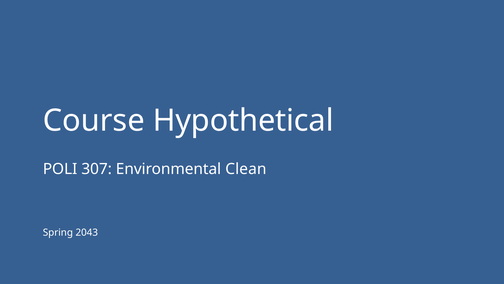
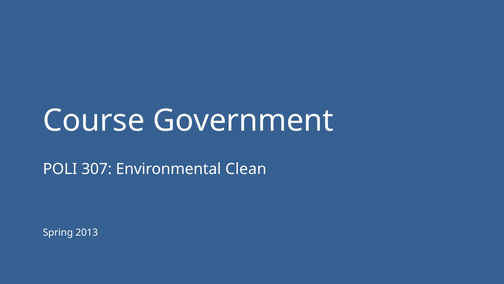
Hypothetical: Hypothetical -> Government
2043: 2043 -> 2013
